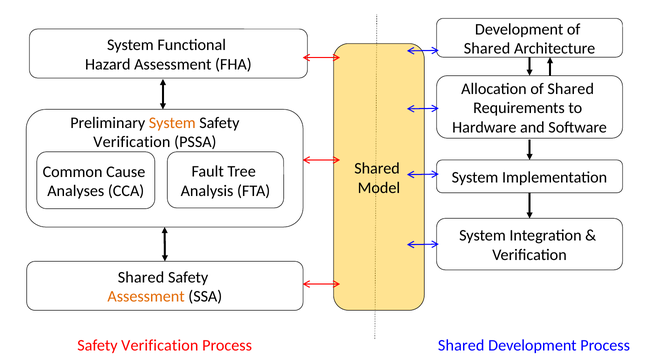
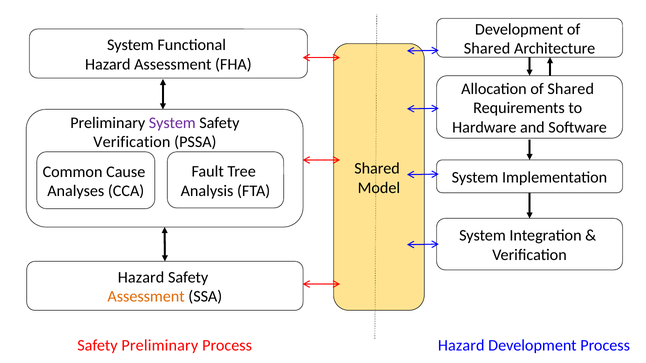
System at (172, 123) colour: orange -> purple
Shared at (141, 278): Shared -> Hazard
Verification at (160, 346): Verification -> Preliminary
Process Shared: Shared -> Hazard
